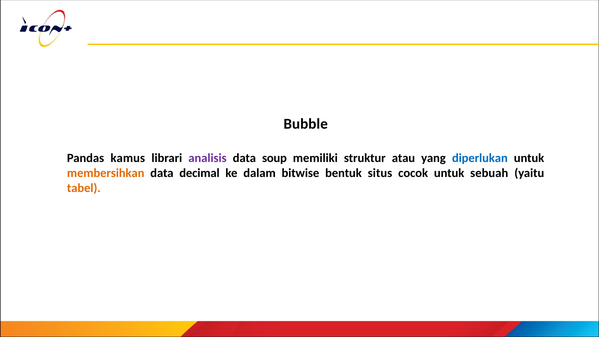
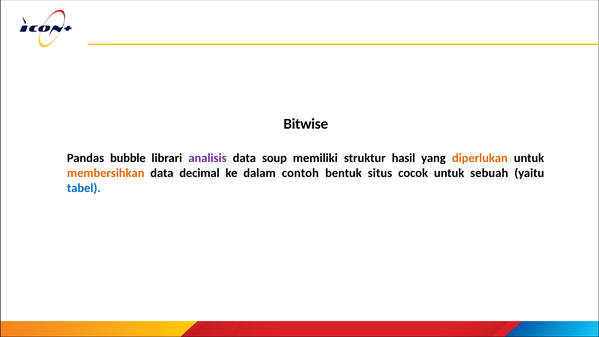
Bubble: Bubble -> Bitwise
kamus: kamus -> bubble
atau: atau -> hasil
diperlukan colour: blue -> orange
bitwise: bitwise -> contoh
tabel colour: orange -> blue
